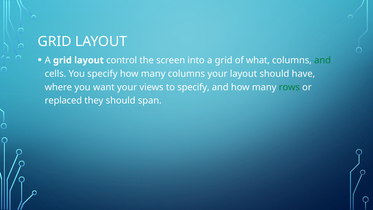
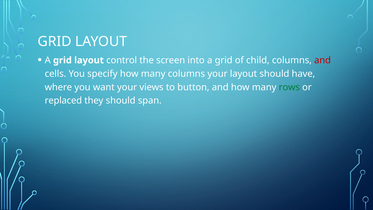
what: what -> child
and at (323, 60) colour: green -> red
to specify: specify -> button
